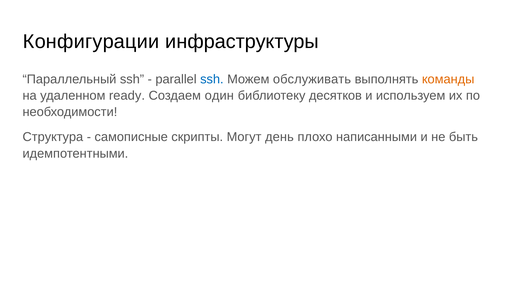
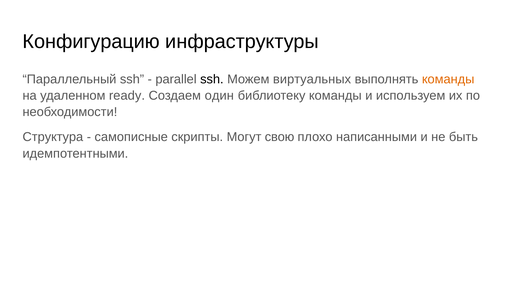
Конфигурации: Конфигурации -> Конфигурацию
ssh at (212, 79) colour: blue -> black
обслуживать: обслуживать -> виртуальных
библиотеку десятков: десятков -> команды
день: день -> свою
